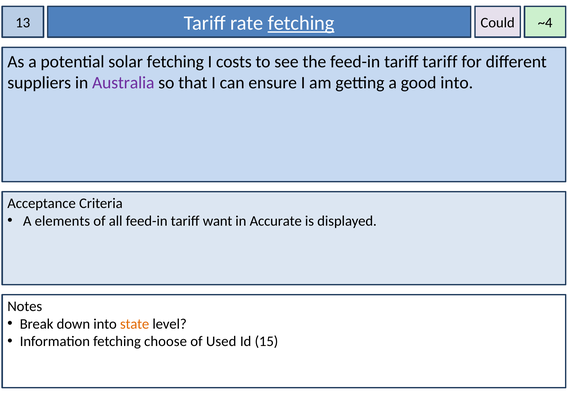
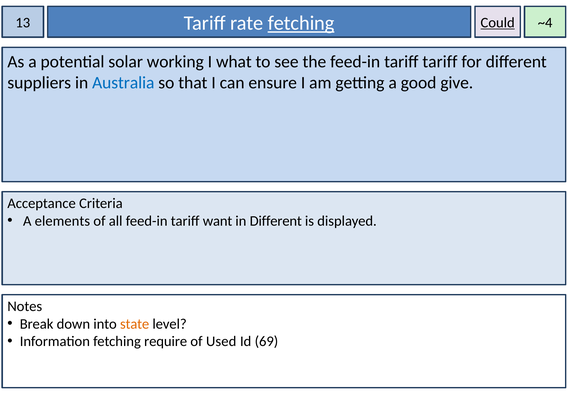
Could underline: none -> present
solar fetching: fetching -> working
costs: costs -> what
Australia colour: purple -> blue
good into: into -> give
in Accurate: Accurate -> Different
choose: choose -> require
15: 15 -> 69
